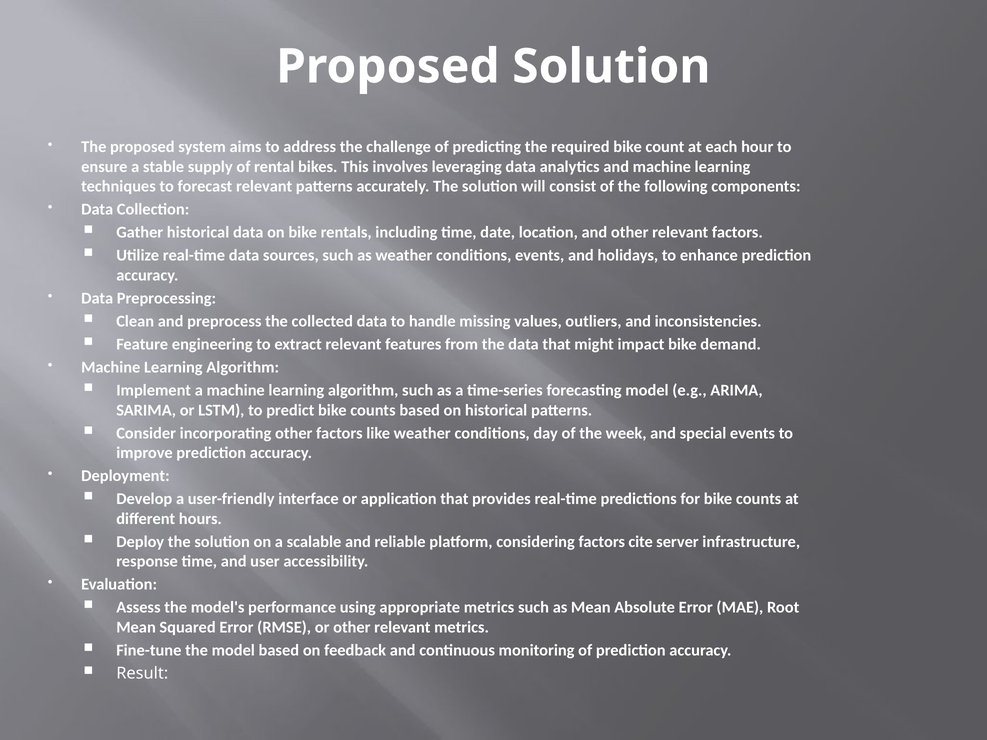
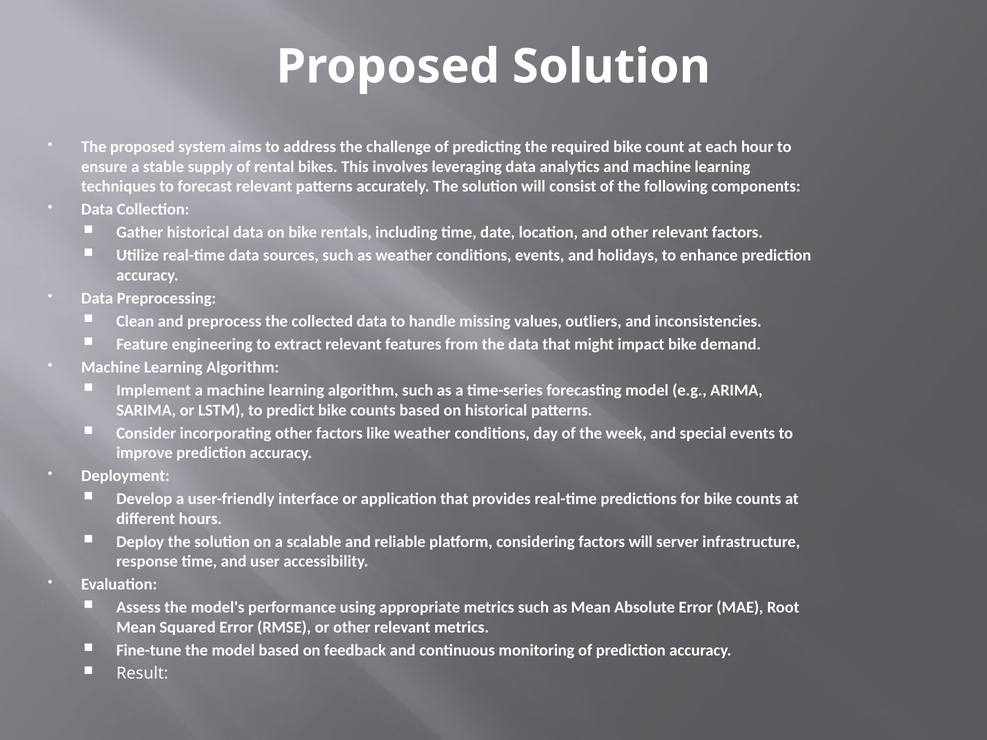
factors cite: cite -> will
